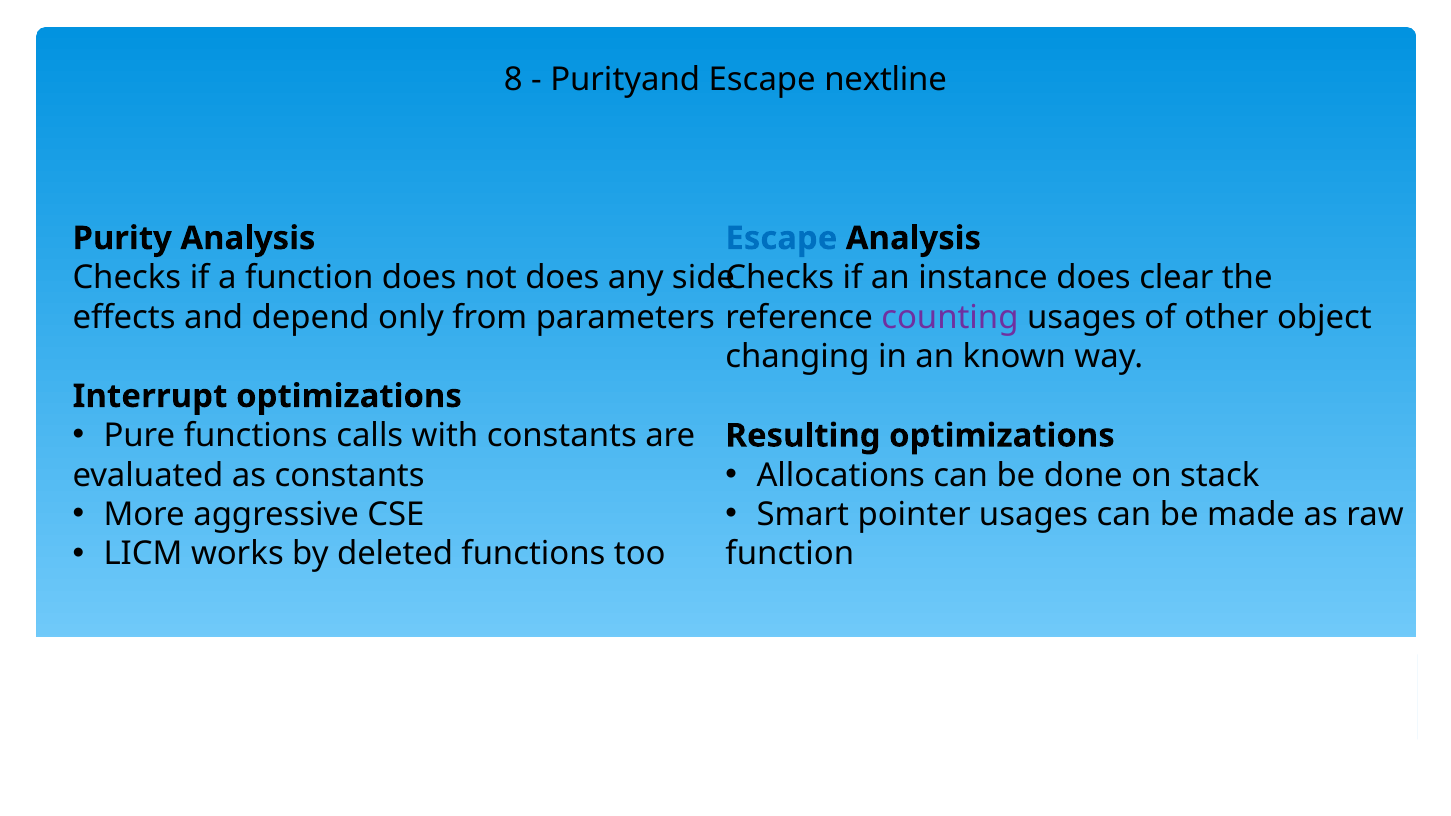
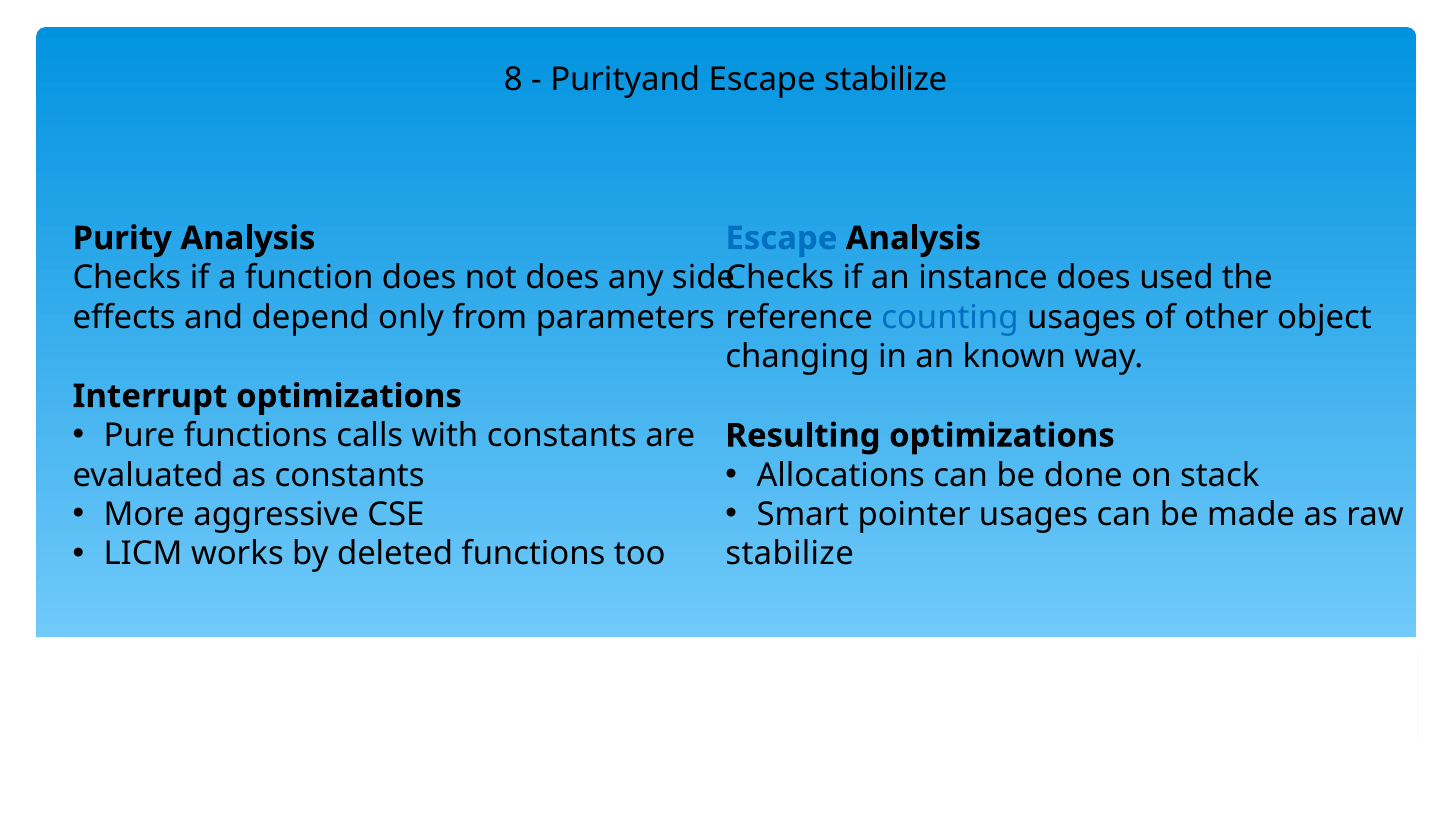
Escape nextline: nextline -> stabilize
clear: clear -> used
counting colour: purple -> blue
function at (790, 554): function -> stabilize
